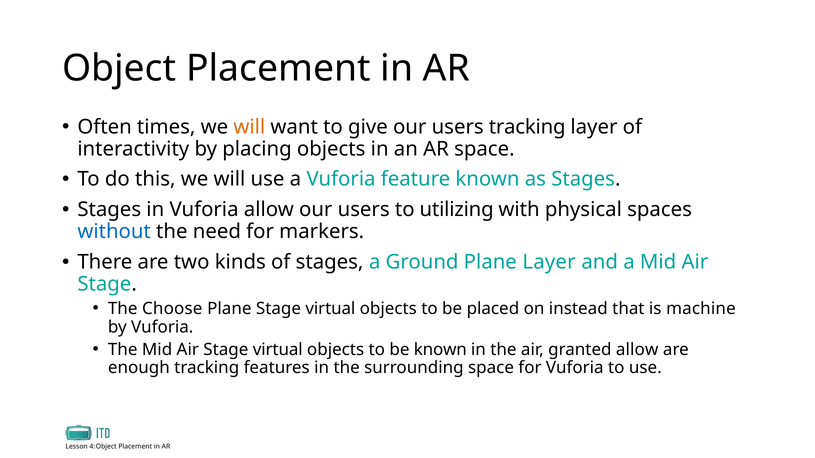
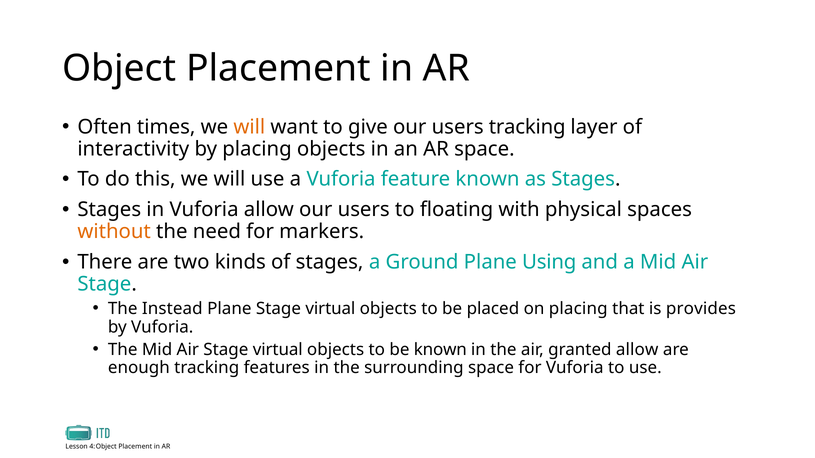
utilizing: utilizing -> floating
without colour: blue -> orange
Plane Layer: Layer -> Using
Choose: Choose -> Instead
on instead: instead -> placing
machine: machine -> provides
